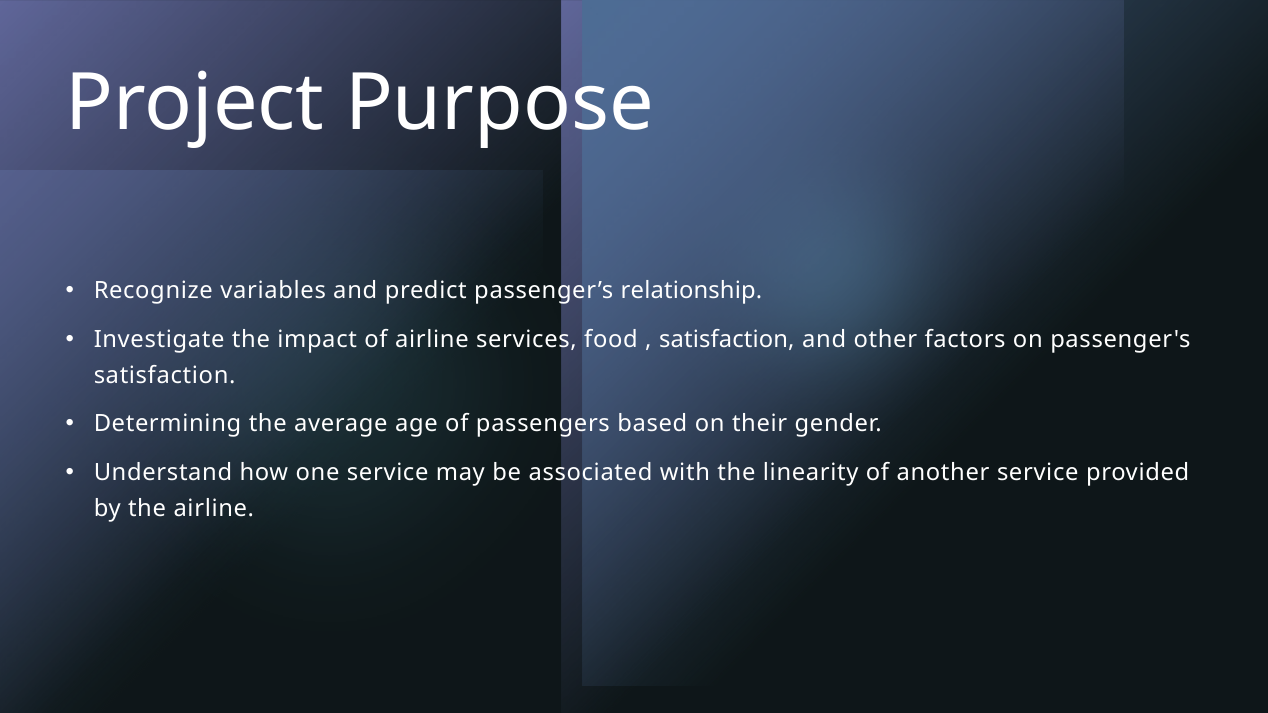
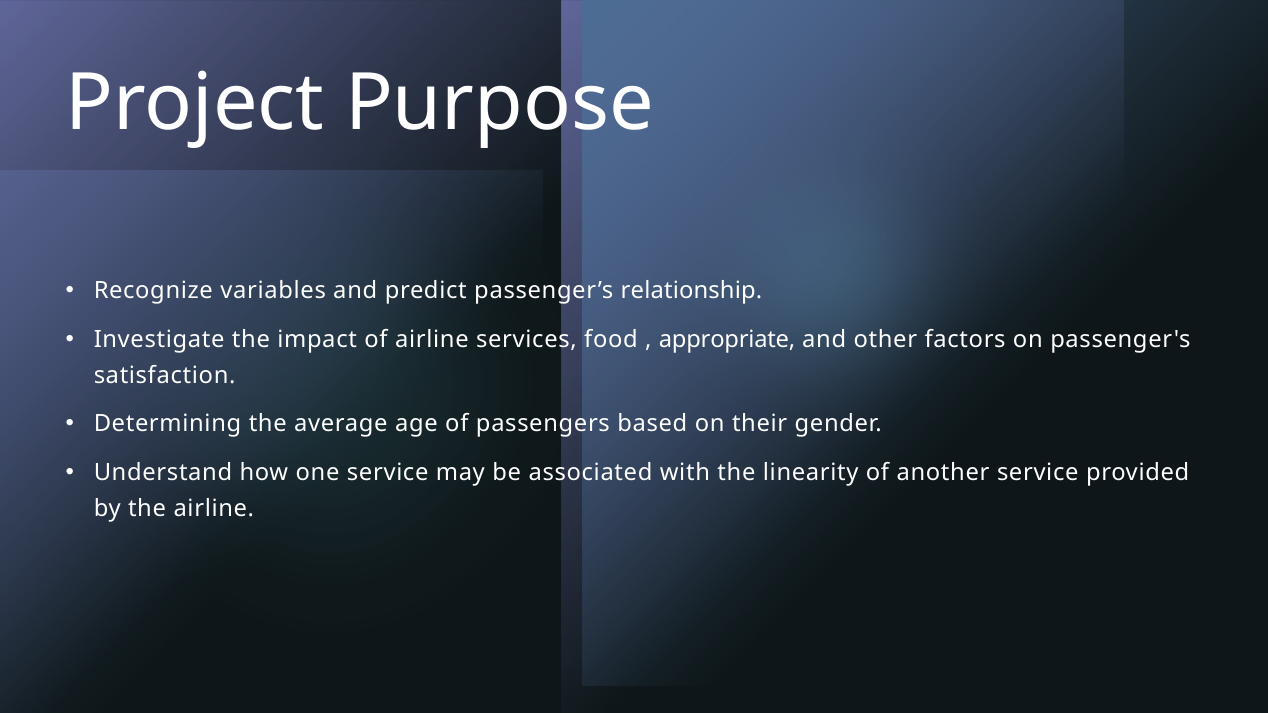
satisfaction at (727, 340): satisfaction -> appropriate
